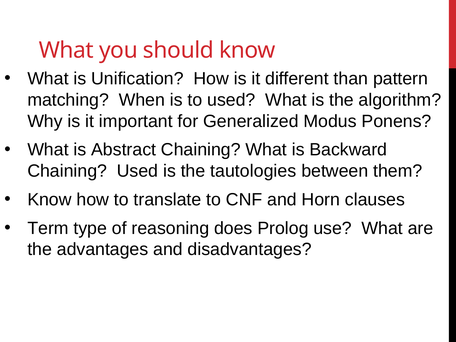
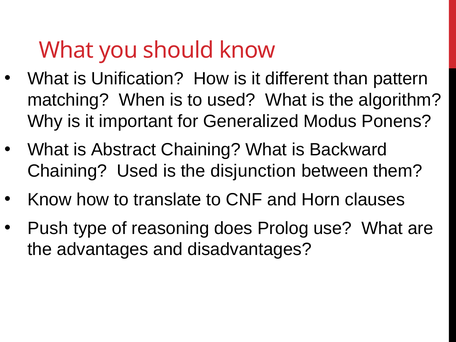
tautologies: tautologies -> disjunction
Term: Term -> Push
